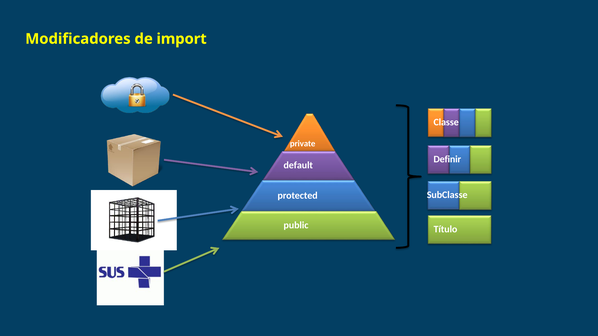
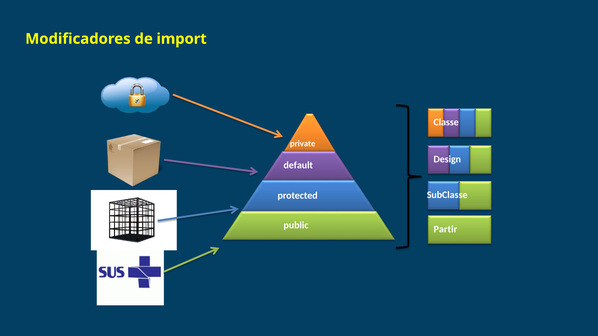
Definir: Definir -> Design
Título: Título -> Partir
